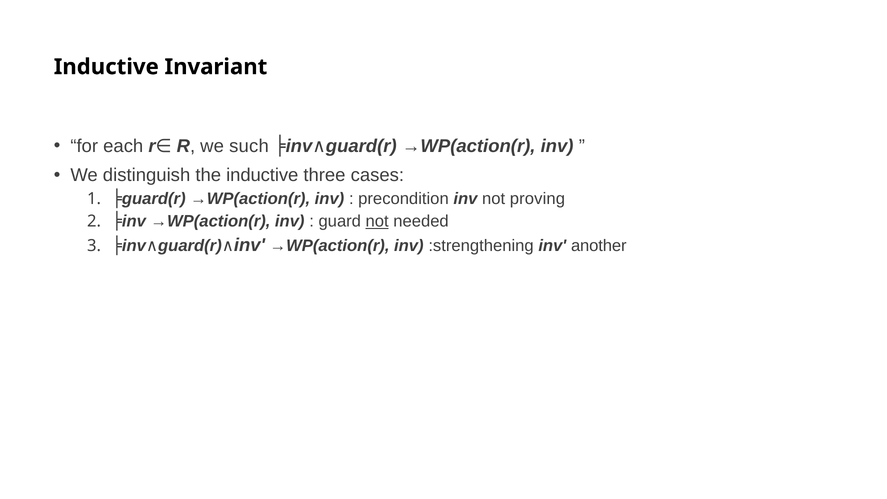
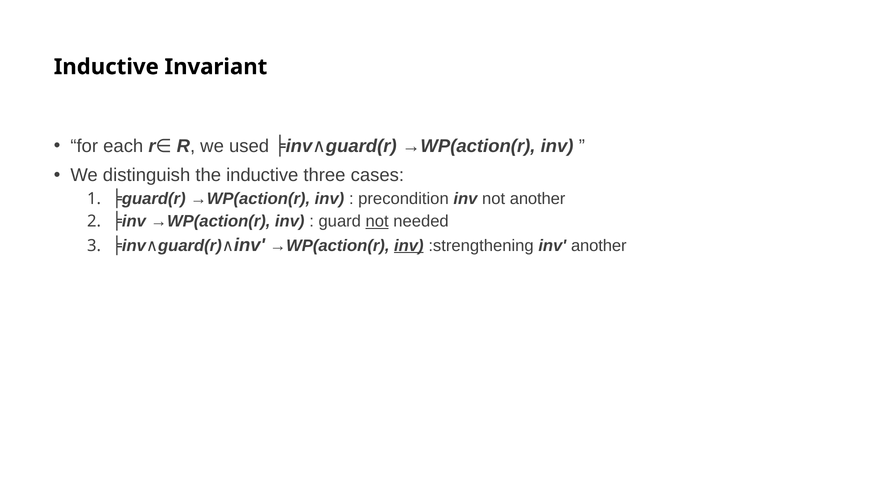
such: such -> used
not proving: proving -> another
inv at (409, 246) underline: none -> present
